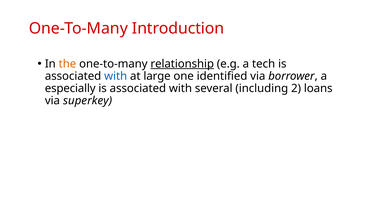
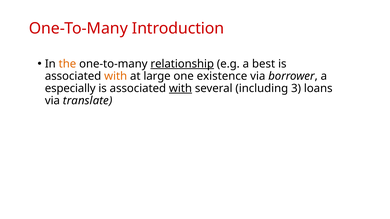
tech: tech -> best
with at (116, 76) colour: blue -> orange
identified: identified -> existence
with at (180, 88) underline: none -> present
2: 2 -> 3
superkey: superkey -> translate
